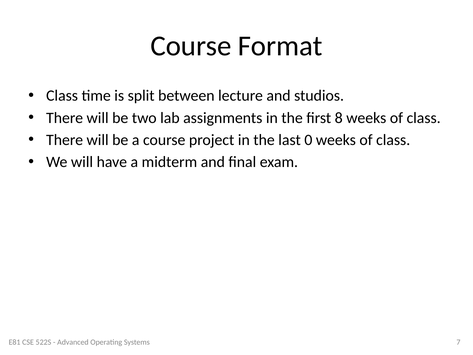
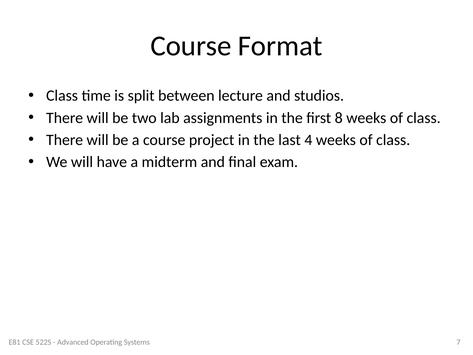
0: 0 -> 4
